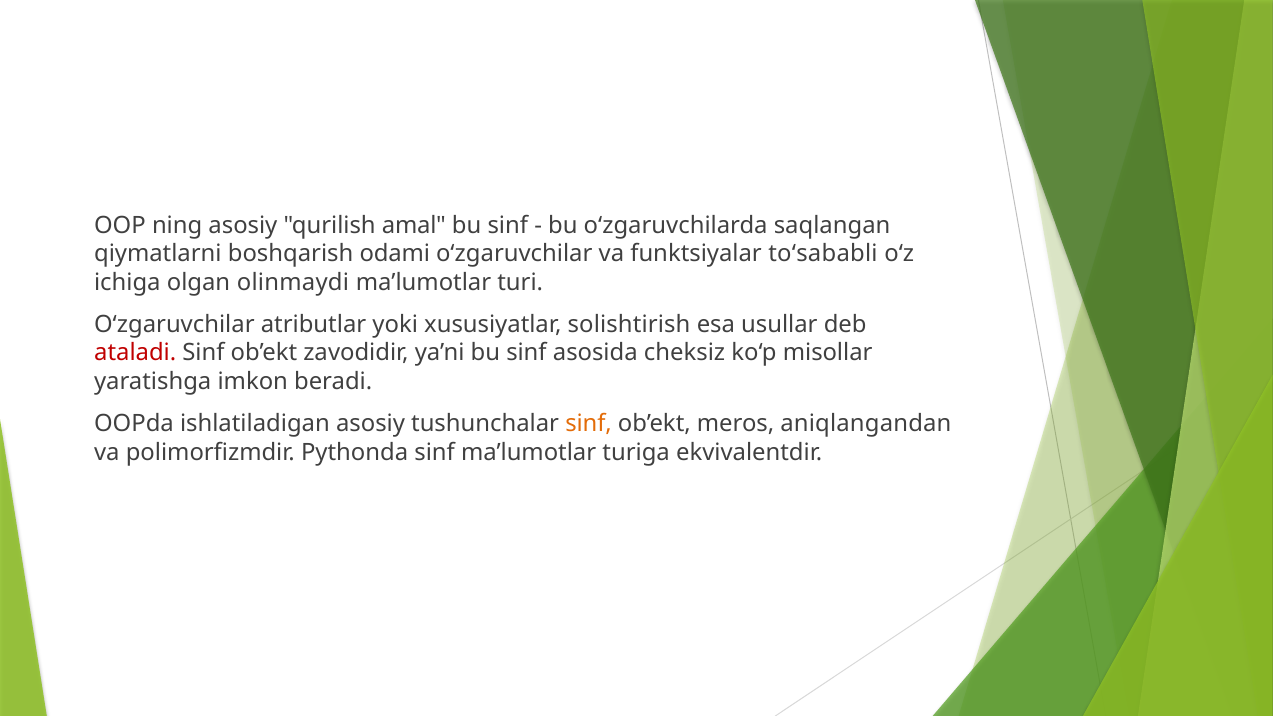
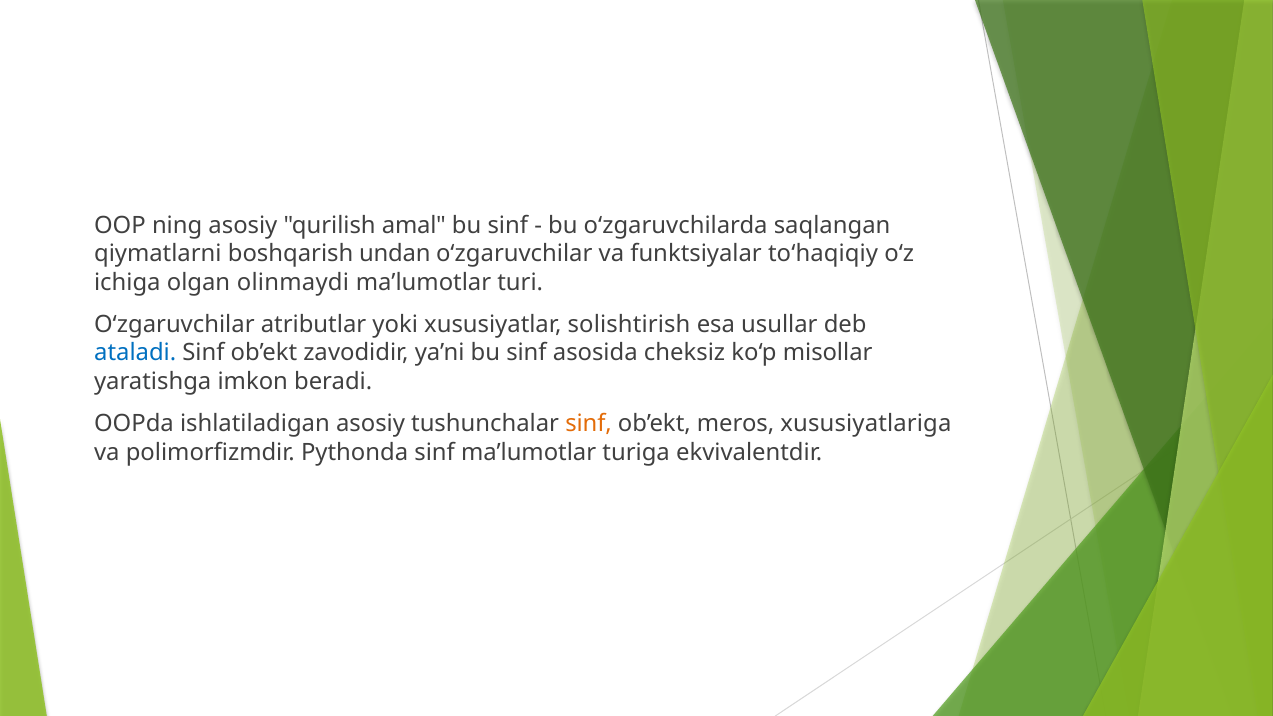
odami: odami -> undan
to‘sababli: to‘sababli -> to‘haqiqiy
ataladi colour: red -> blue
aniqlangandan: aniqlangandan -> xususiyatlariga
